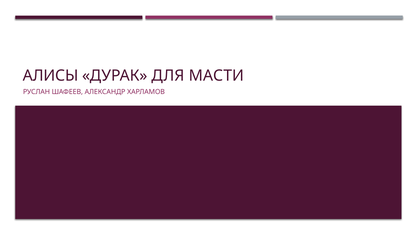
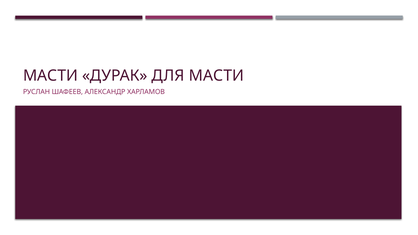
АЛИСЫ at (51, 76): АЛИСЫ -> МАСТИ
